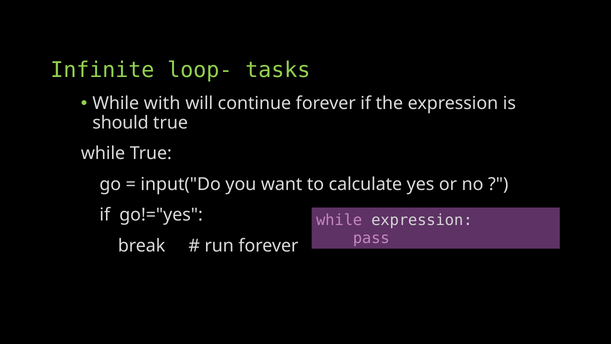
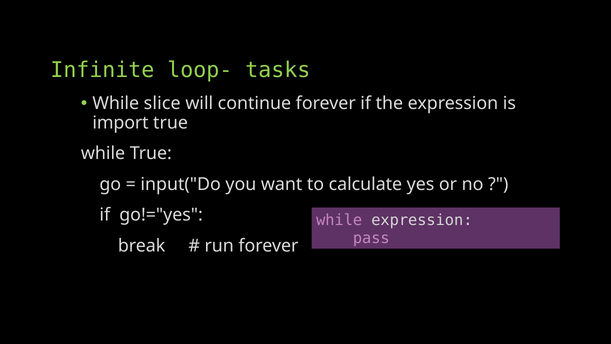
with: with -> slice
should: should -> import
